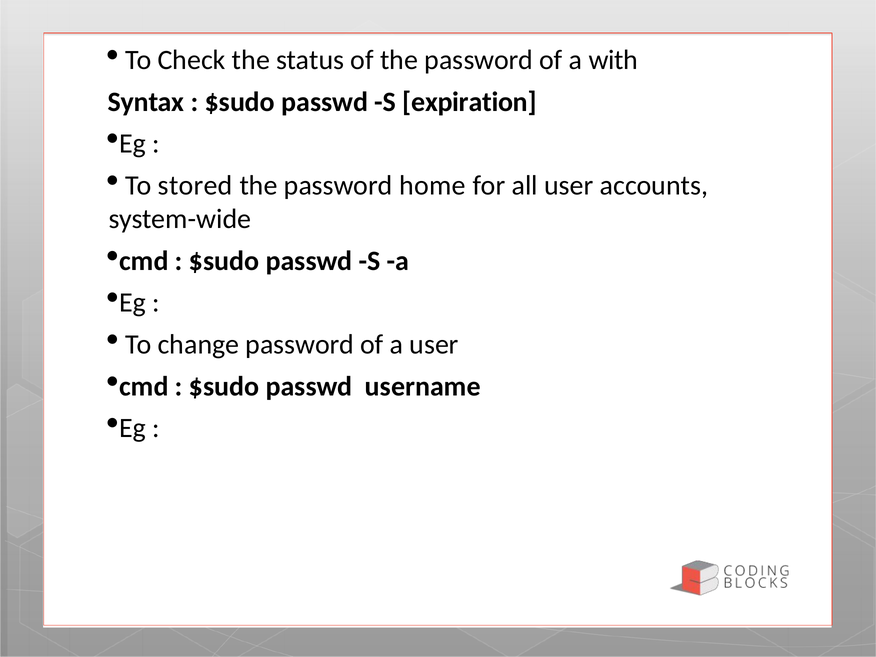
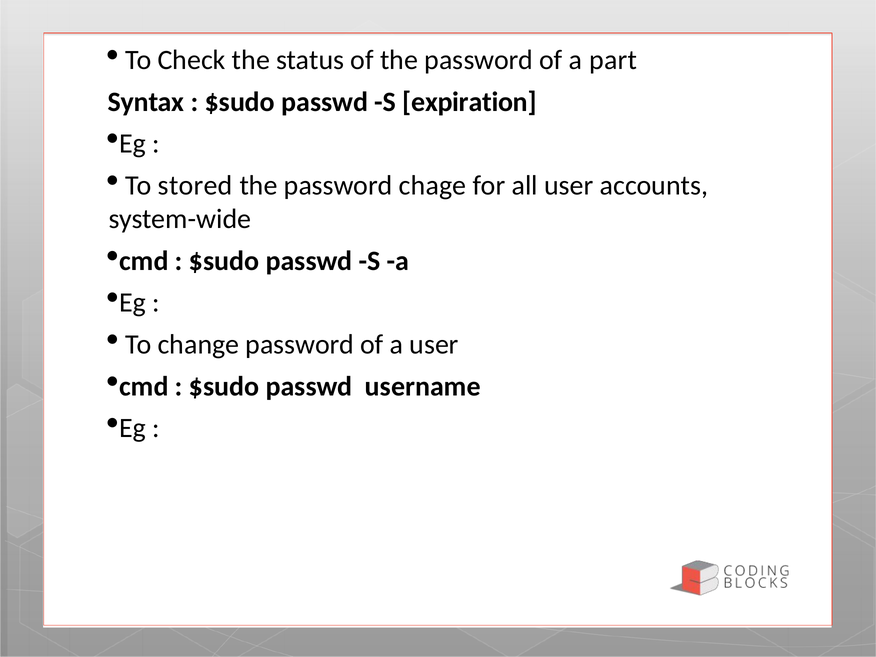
with: with -> part
home: home -> chage
